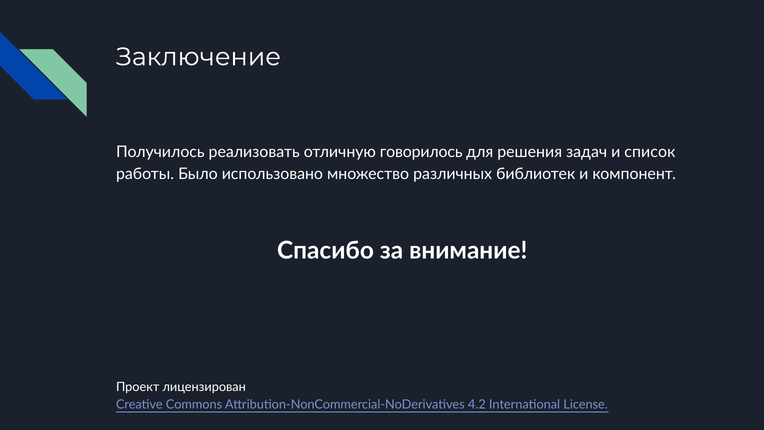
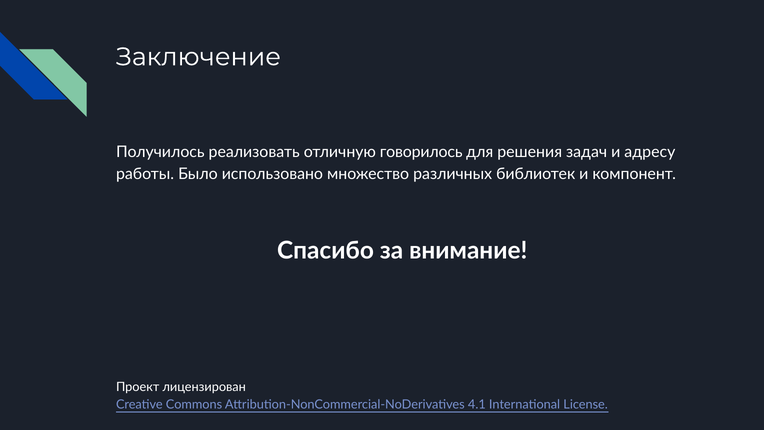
список: список -> адресу
4.2: 4.2 -> 4.1
